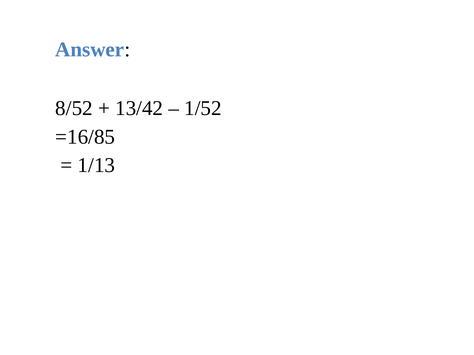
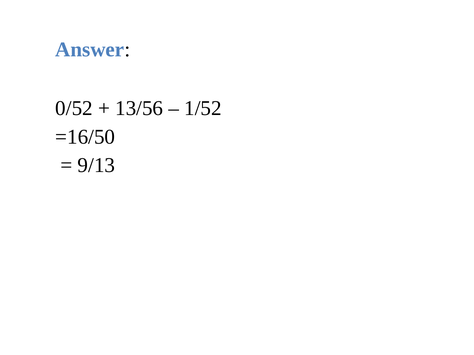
8/52: 8/52 -> 0/52
13/42: 13/42 -> 13/56
=16/85: =16/85 -> =16/50
1/13: 1/13 -> 9/13
